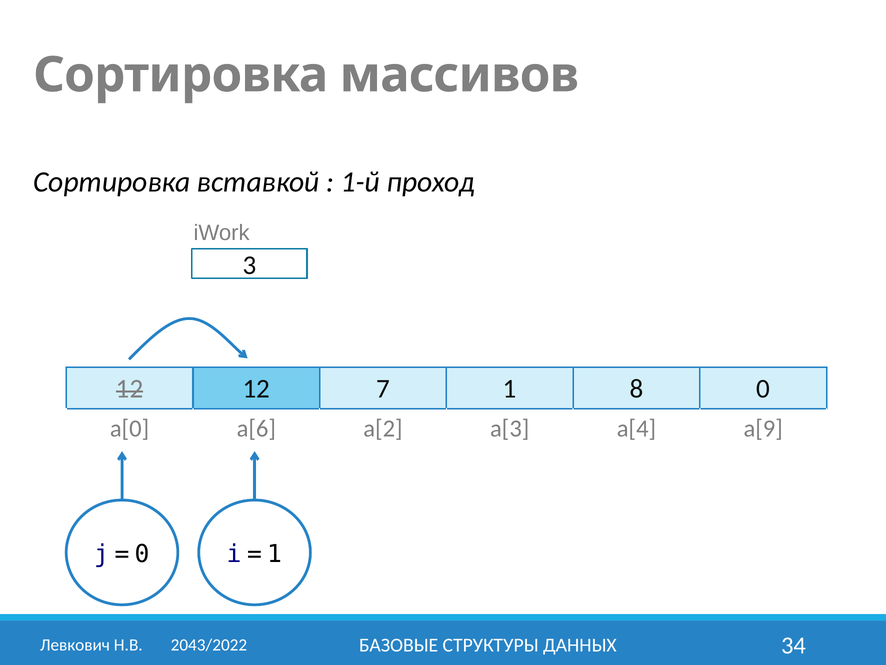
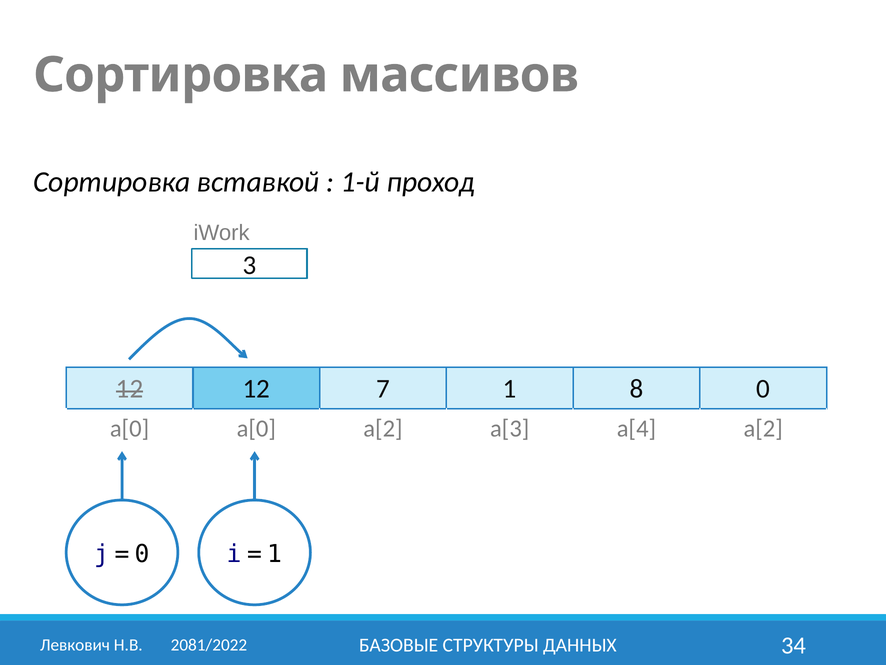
a[0 a[6: a[6 -> a[0
a[4 a[9: a[9 -> a[2
2043/2022: 2043/2022 -> 2081/2022
